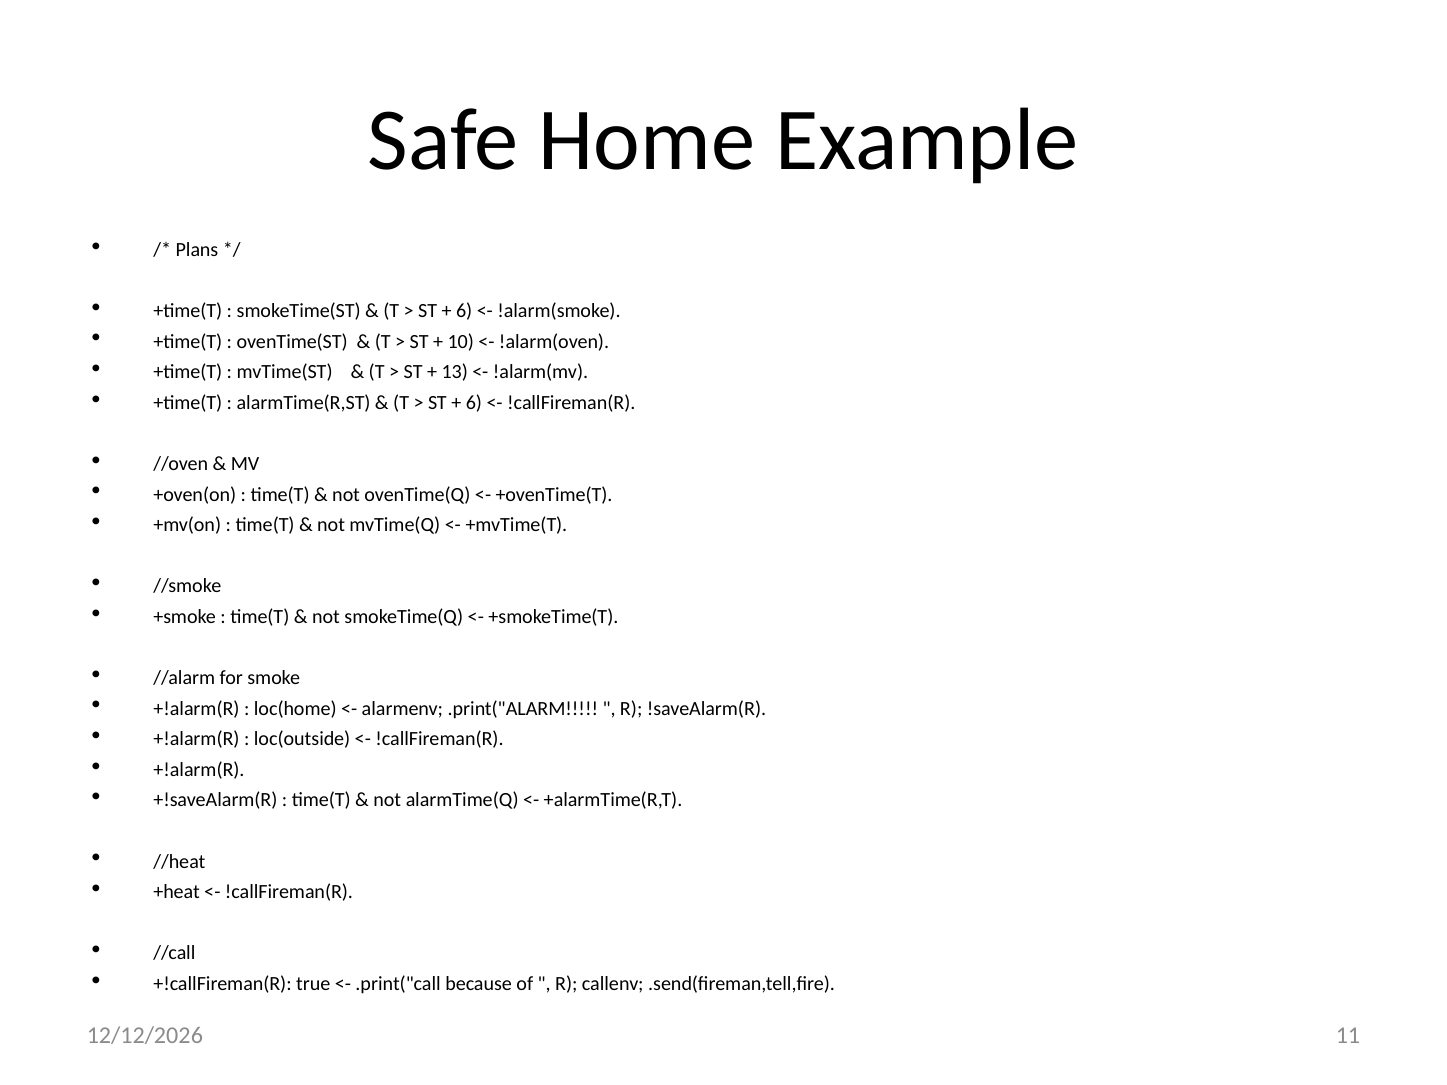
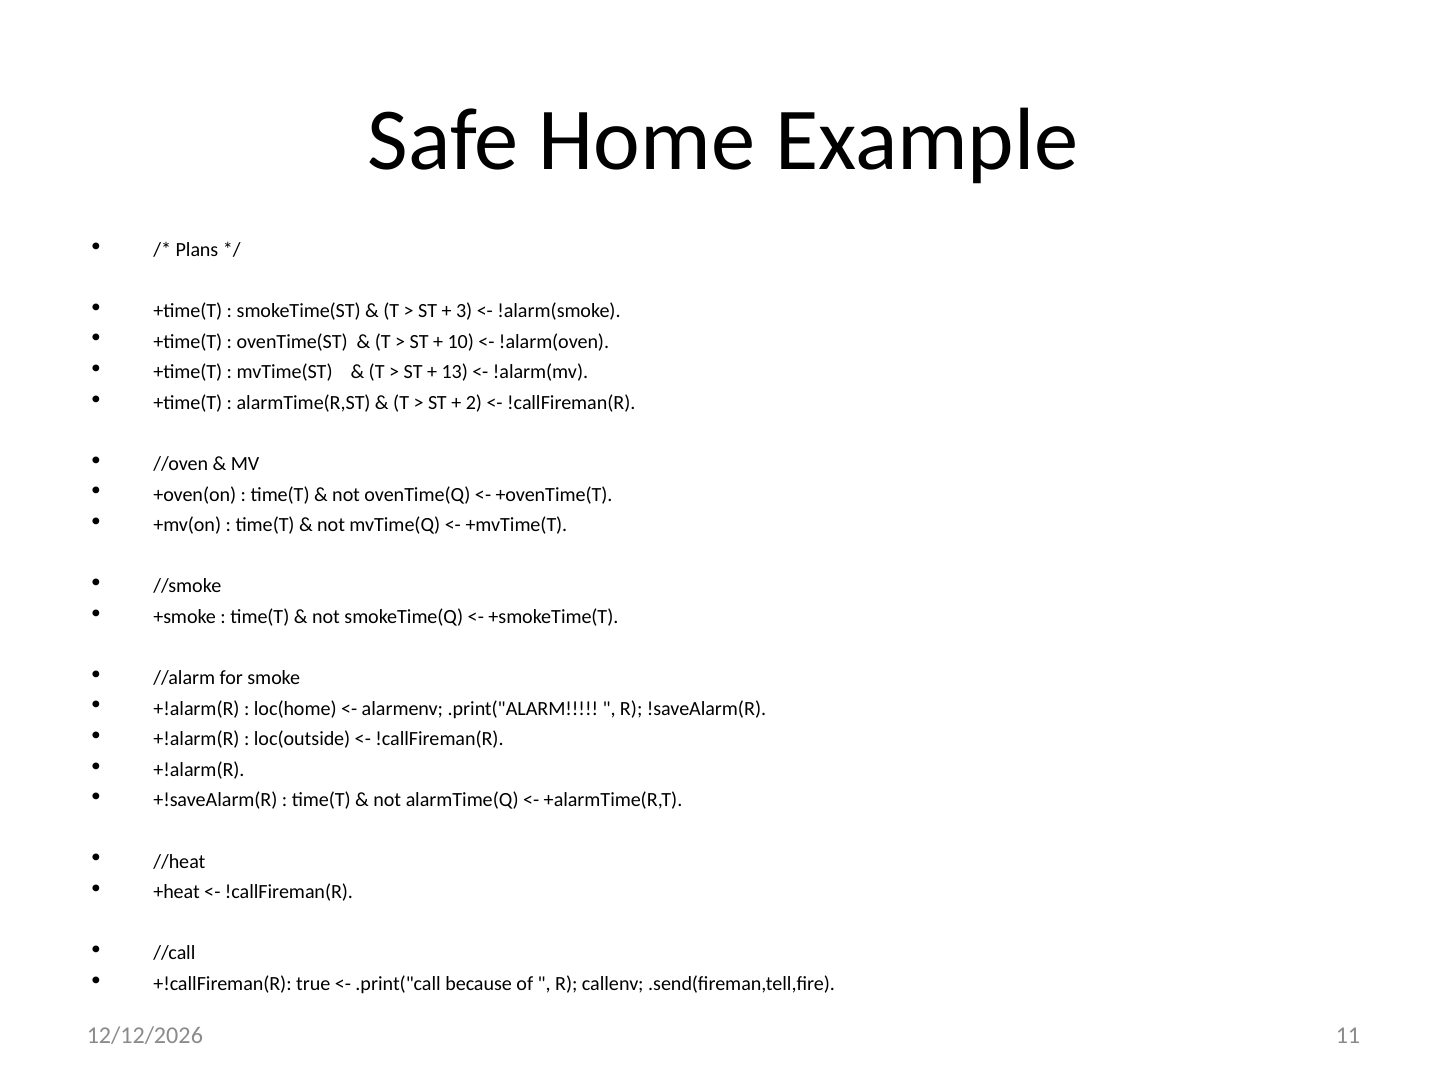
6 at (464, 311): 6 -> 3
6 at (474, 403): 6 -> 2
